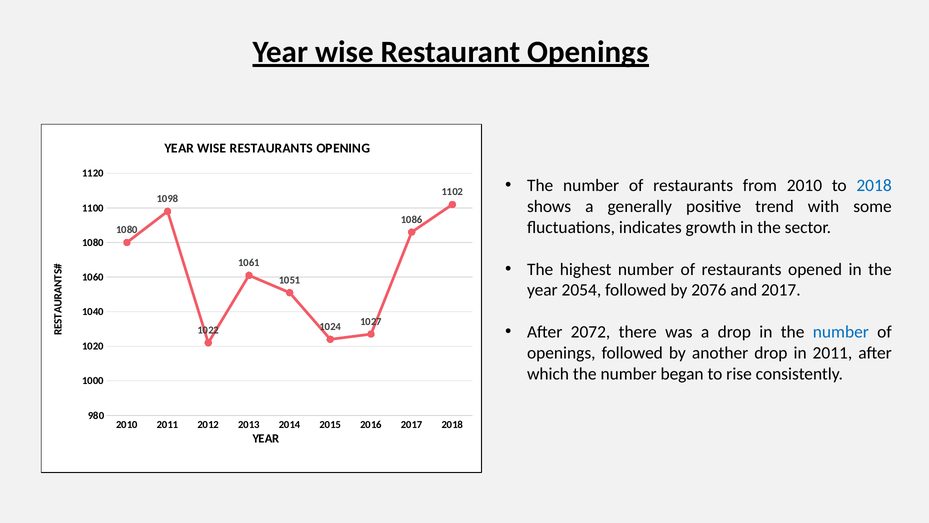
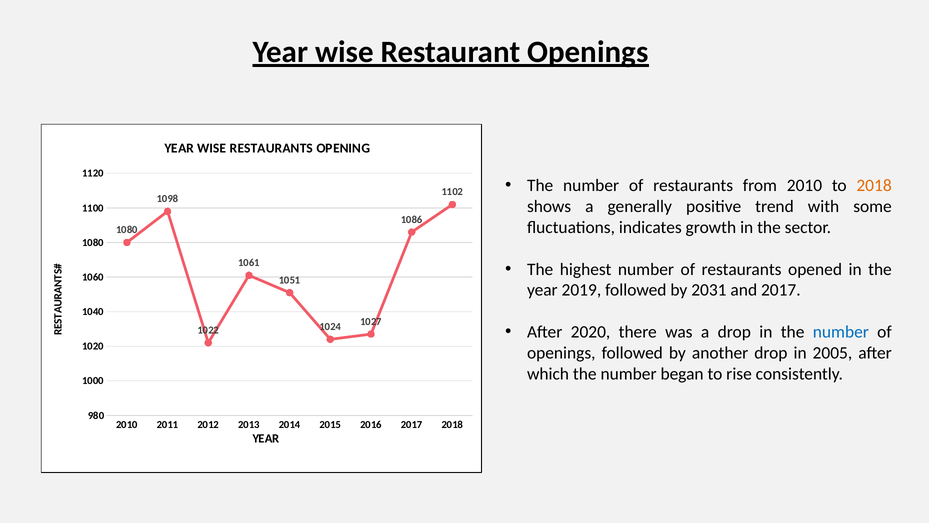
2018 at (874, 185) colour: blue -> orange
2054: 2054 -> 2019
2076: 2076 -> 2031
2072: 2072 -> 2020
in 2011: 2011 -> 2005
